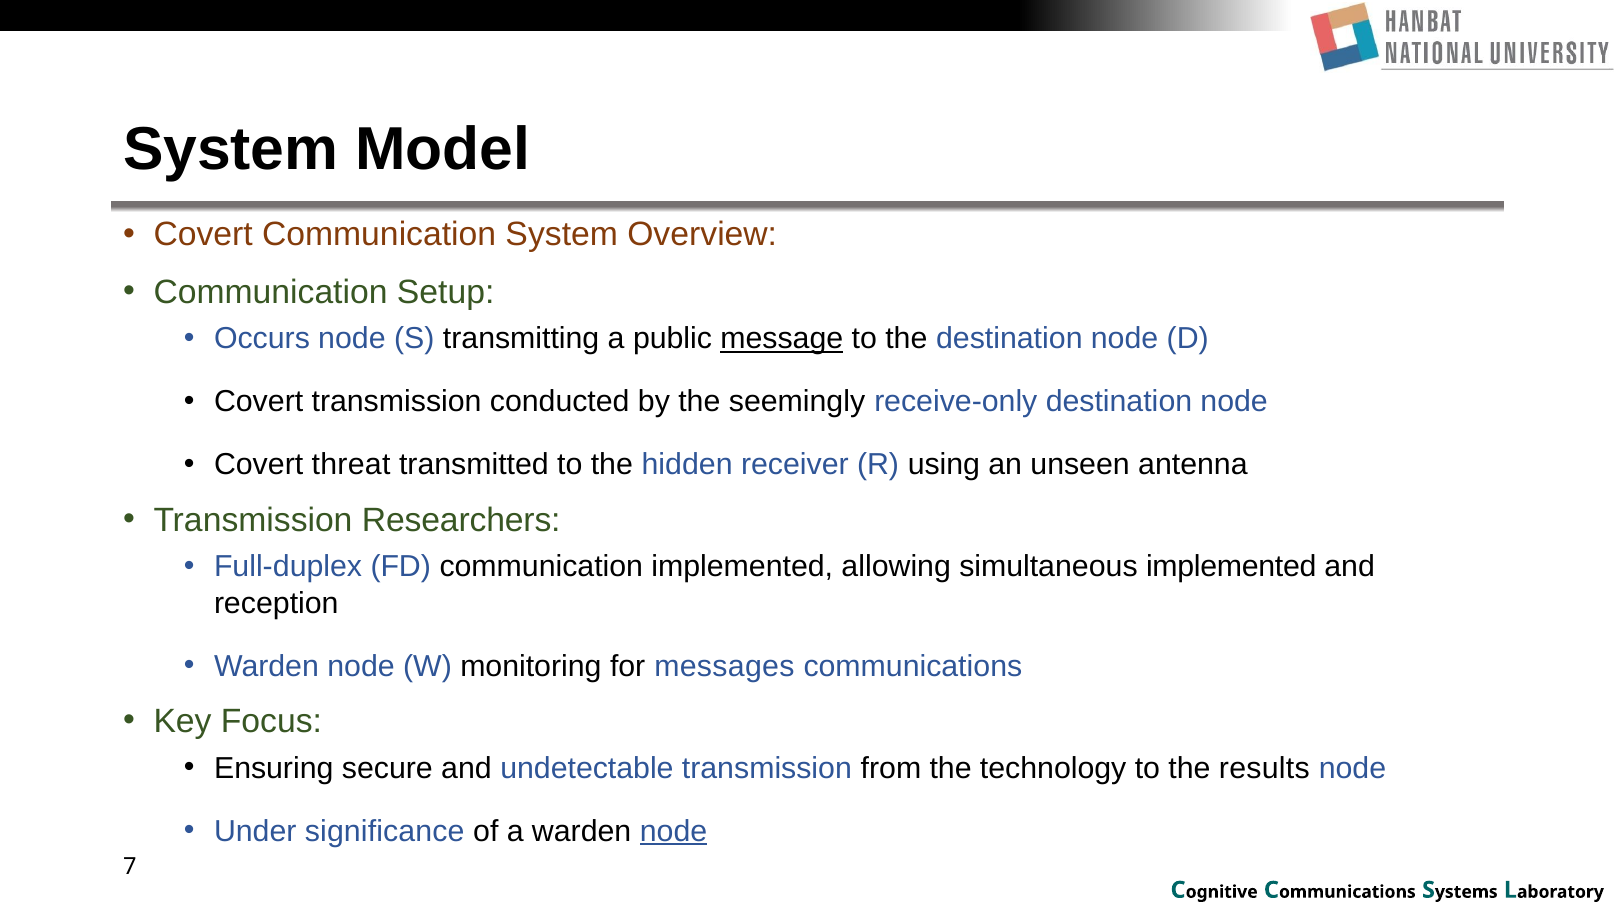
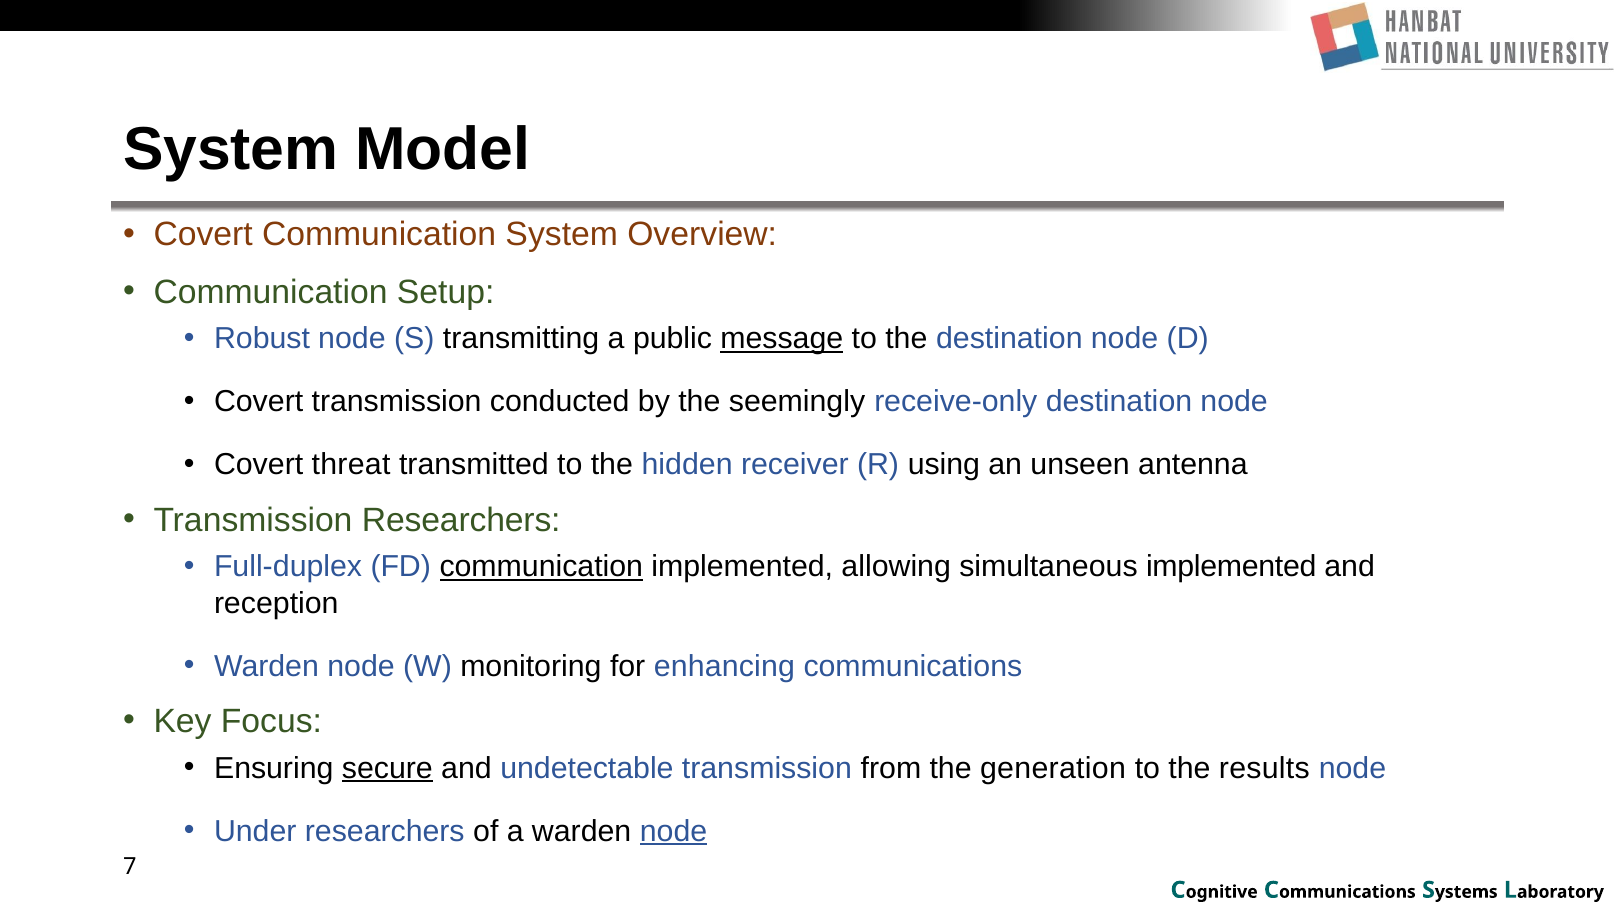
Occurs: Occurs -> Robust
communication at (541, 567) underline: none -> present
messages: messages -> enhancing
secure underline: none -> present
technology: technology -> generation
Under significance: significance -> researchers
